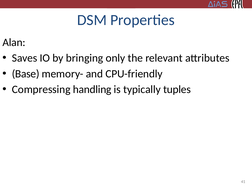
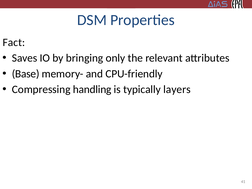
Alan: Alan -> Fact
tuples: tuples -> layers
